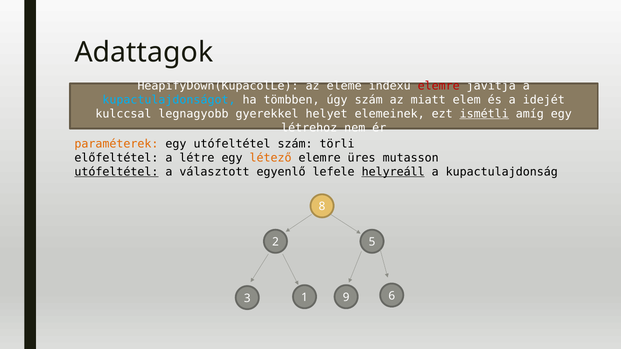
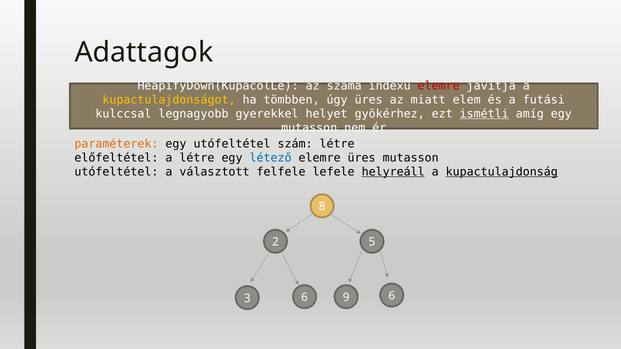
eleme: eleme -> száma
kupactulajdonságot colour: light blue -> yellow
úgy szám: szám -> üres
idejét: idejét -> futási
elemeinek: elemeinek -> gyökérhez
létrehoz at (309, 128): létrehoz -> mutasson
szám törli: törli -> létre
létező colour: orange -> blue
utófeltétel at (116, 172) underline: present -> none
egyenlő: egyenlő -> felfele
kupactulajdonság underline: none -> present
3 1: 1 -> 6
